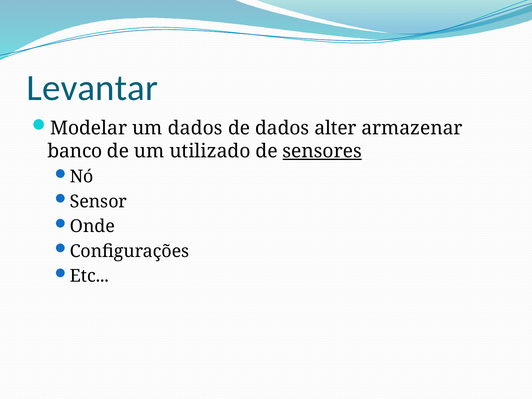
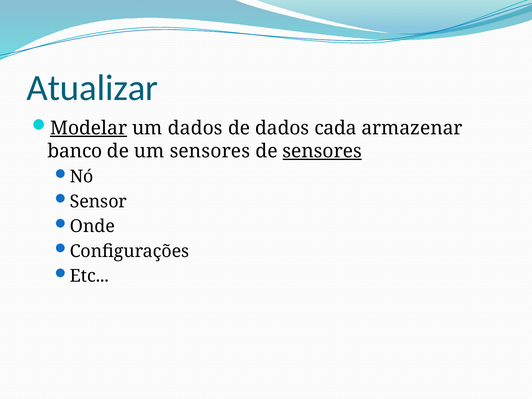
Levantar: Levantar -> Atualizar
Modelar underline: none -> present
alter: alter -> cada
um utilizado: utilizado -> sensores
